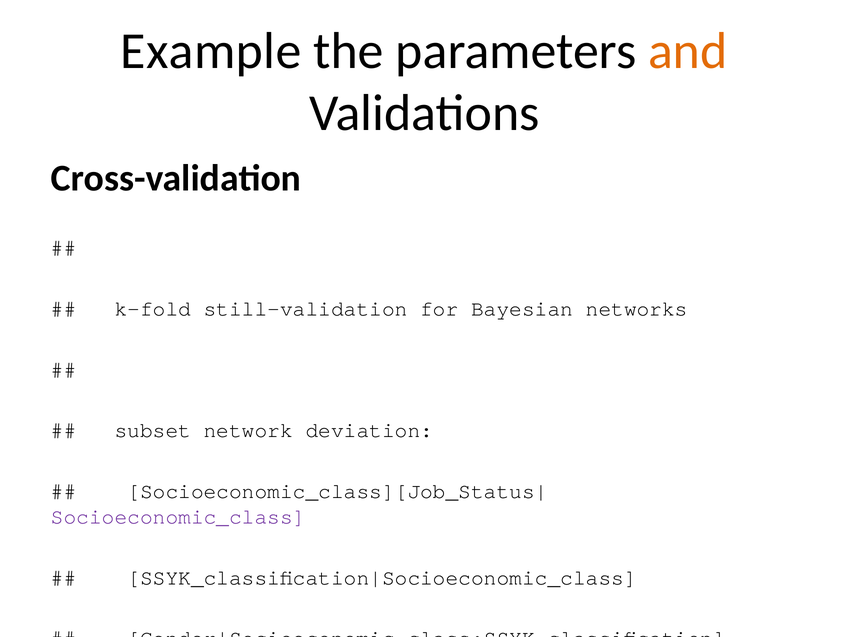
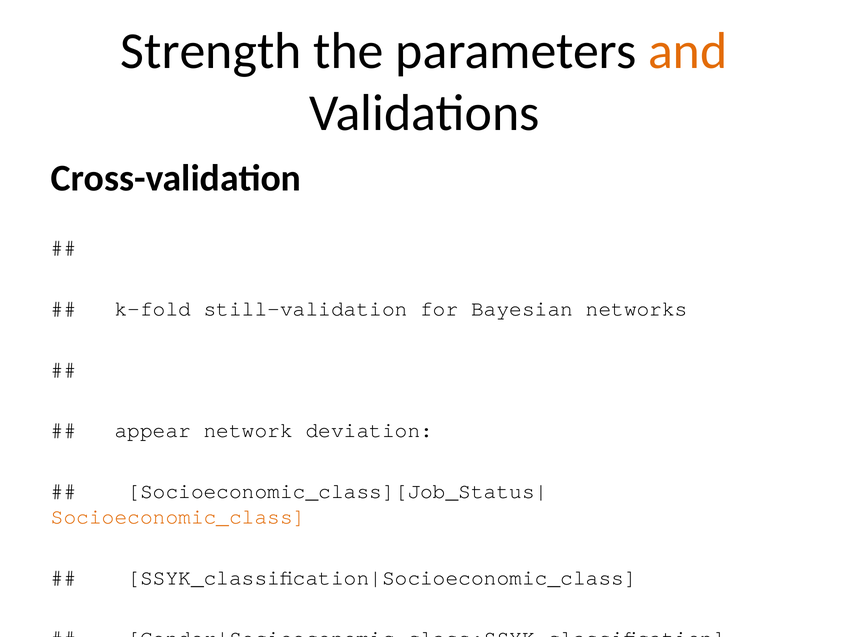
Example: Example -> Strength
subset: subset -> appear
Socioeconomic_class colour: purple -> orange
